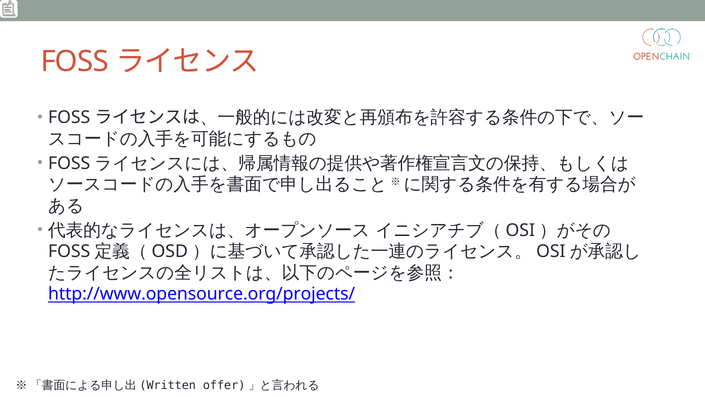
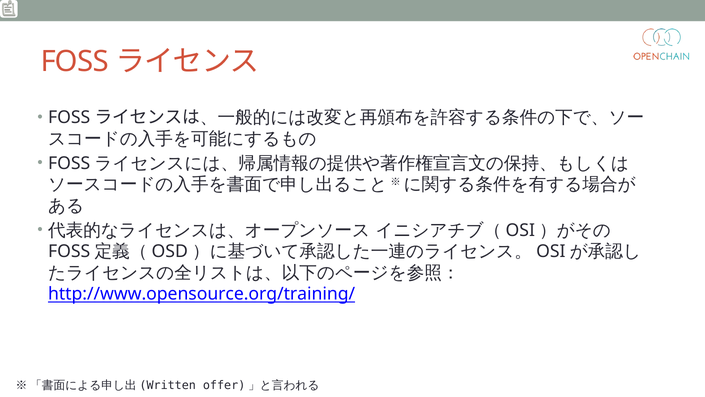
http://www.opensource.org/projects/: http://www.opensource.org/projects/ -> http://www.opensource.org/training/
